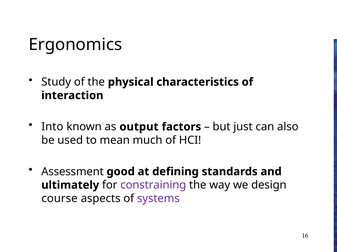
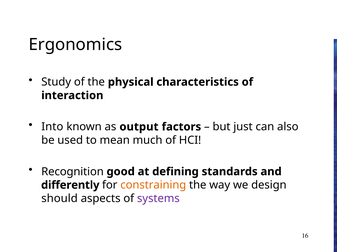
Assessment: Assessment -> Recognition
ultimately: ultimately -> differently
constraining colour: purple -> orange
course: course -> should
